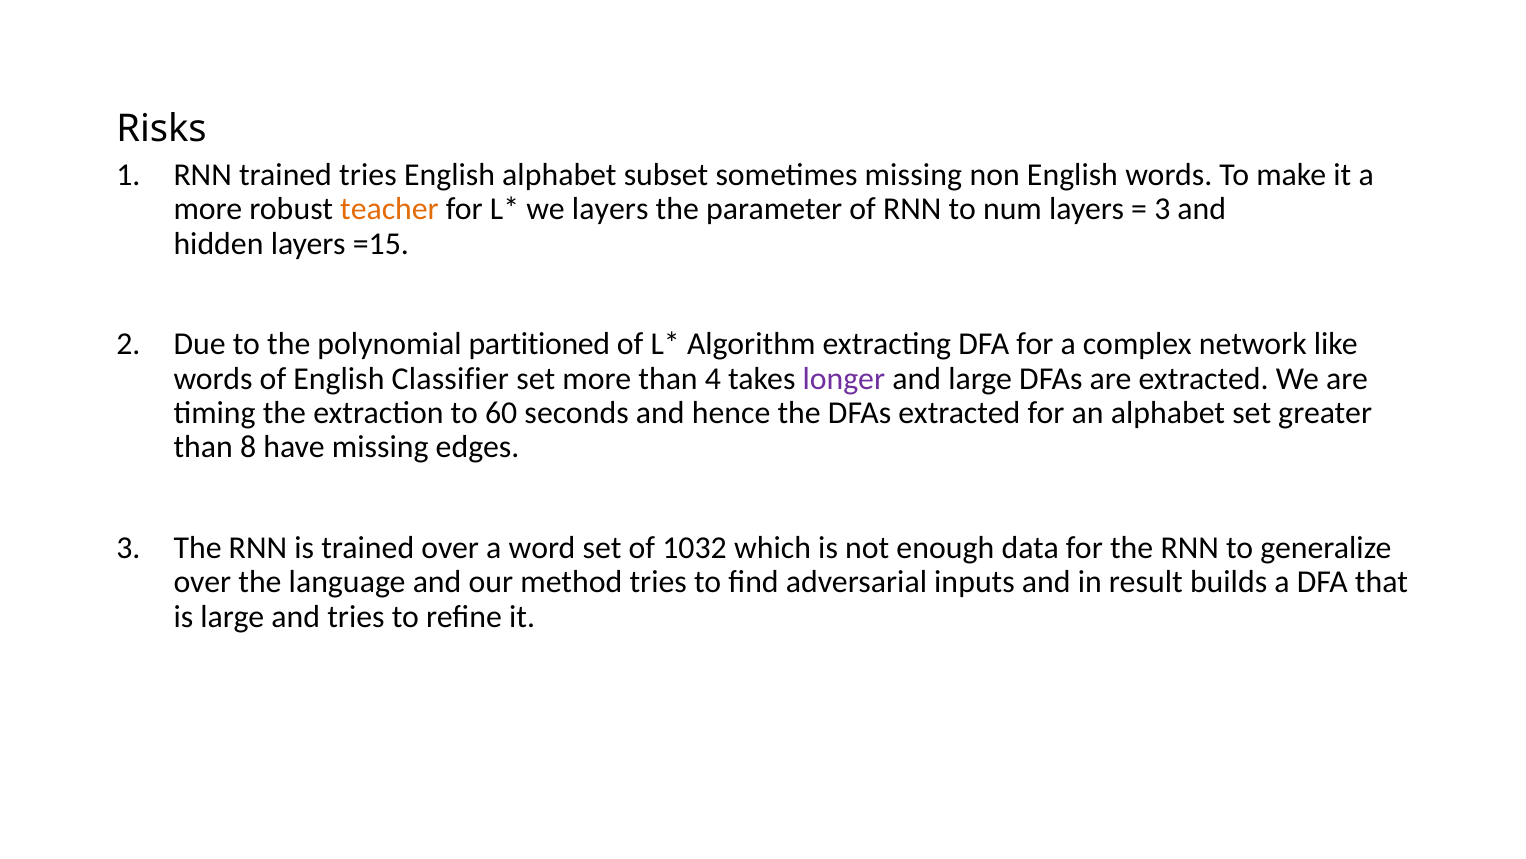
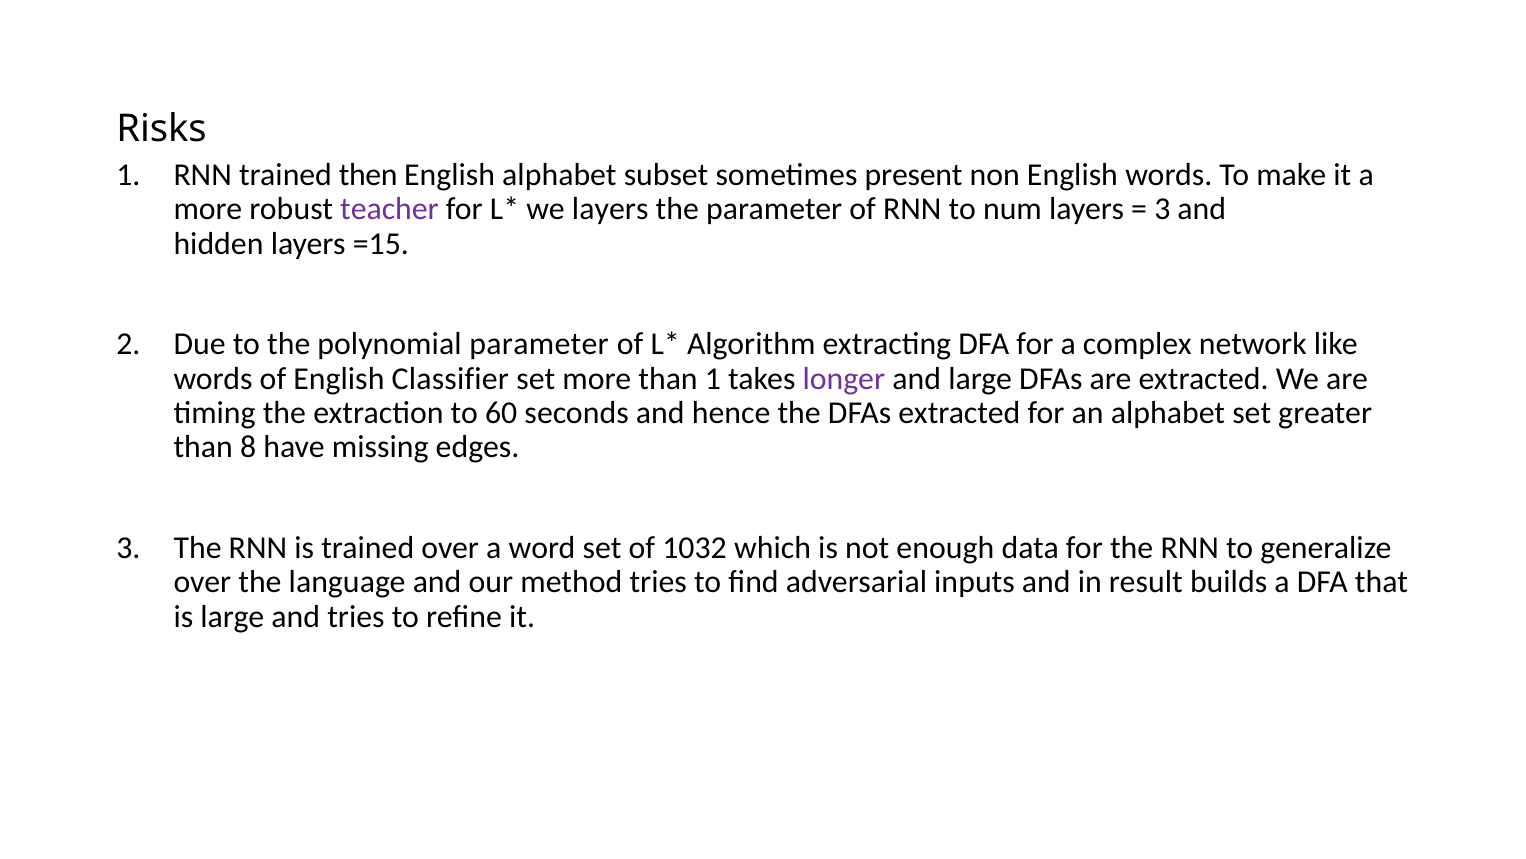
trained tries: tries -> then
sometimes missing: missing -> present
teacher colour: orange -> purple
polynomial partitioned: partitioned -> parameter
than 4: 4 -> 1
